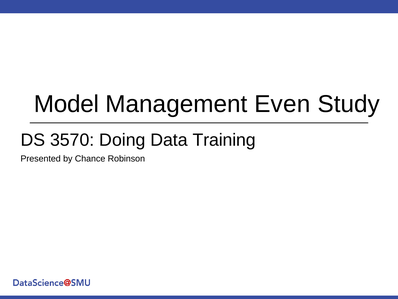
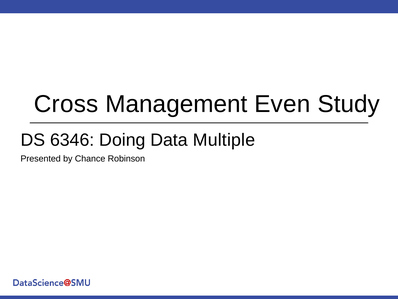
Model: Model -> Cross
3570: 3570 -> 6346
Training: Training -> Multiple
